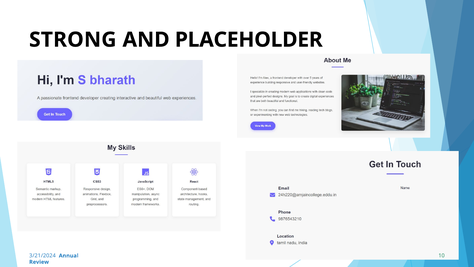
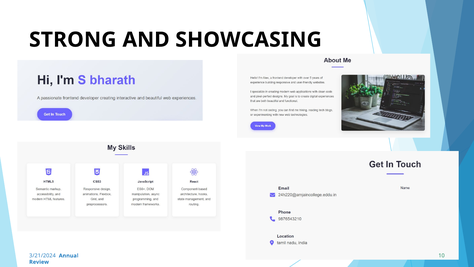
PLACEHOLDER: PLACEHOLDER -> SHOWCASING
